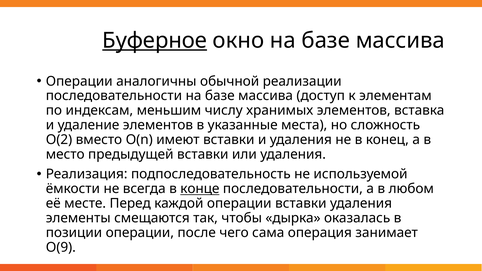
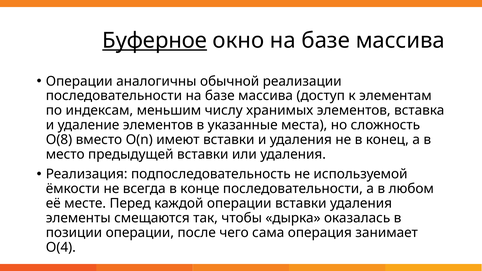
O(2: O(2 -> O(8
конце underline: present -> none
O(9: O(9 -> O(4
